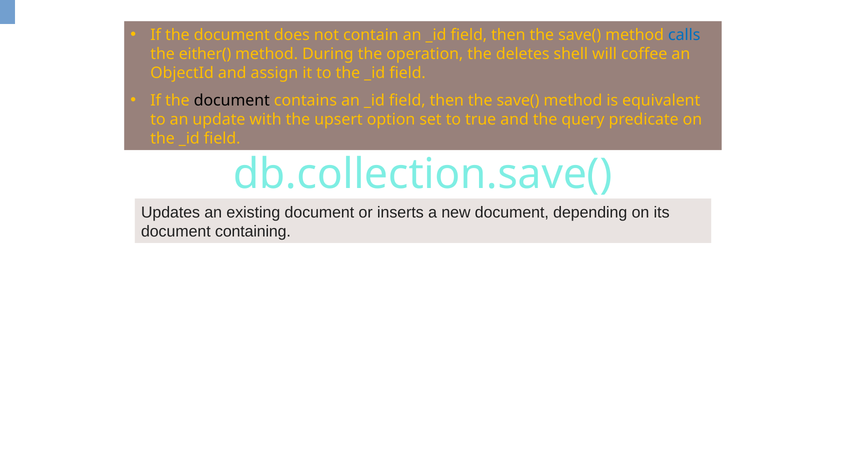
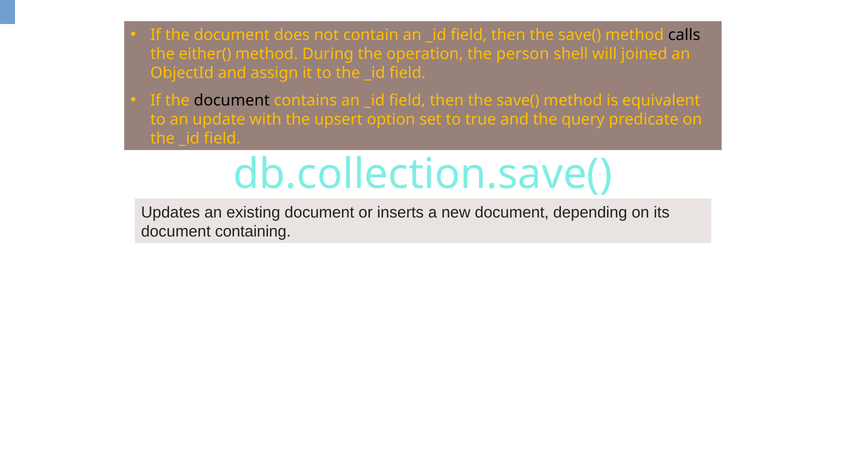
calls colour: blue -> black
deletes: deletes -> person
coffee: coffee -> joined
